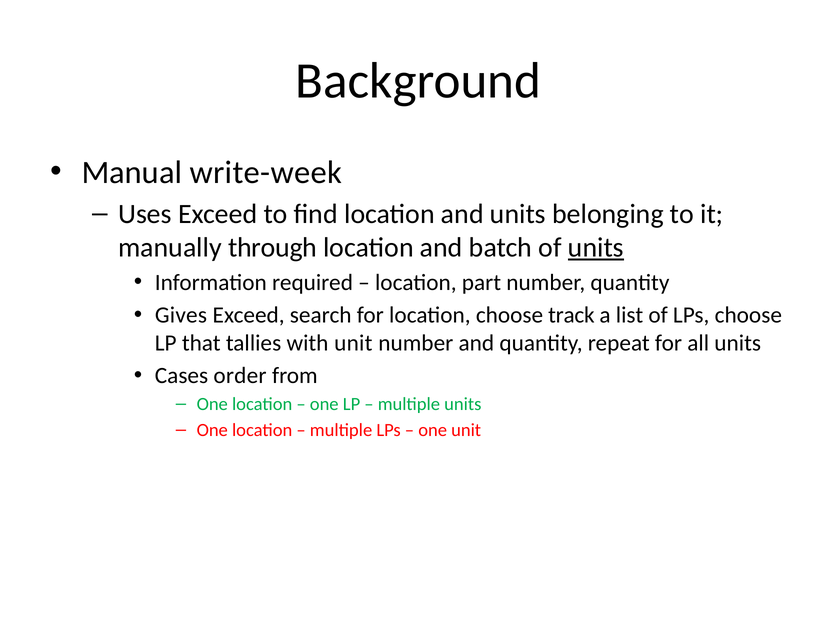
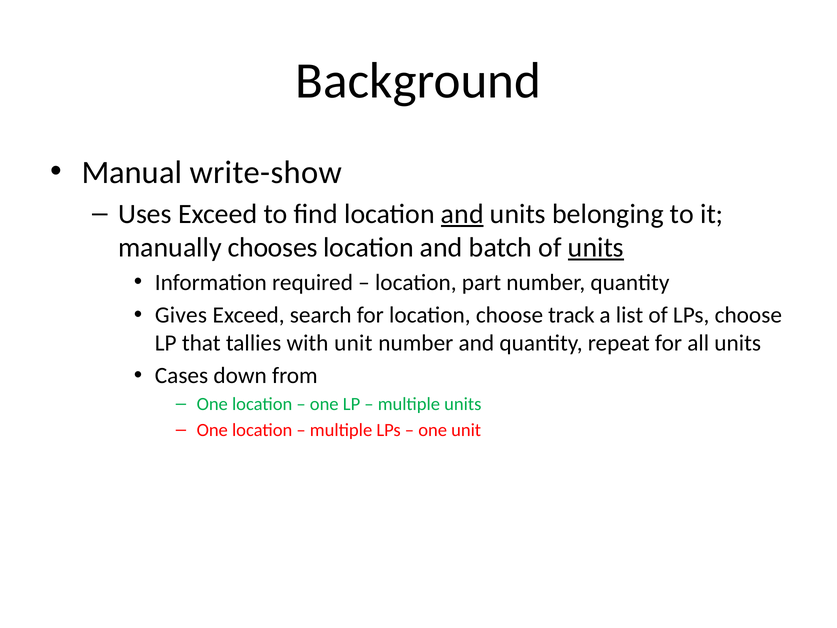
write-week: write-week -> write-show
and at (462, 214) underline: none -> present
through: through -> chooses
order: order -> down
